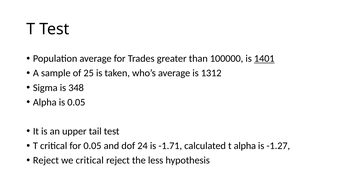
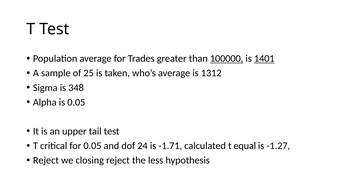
100000 underline: none -> present
t alpha: alpha -> equal
we critical: critical -> closing
